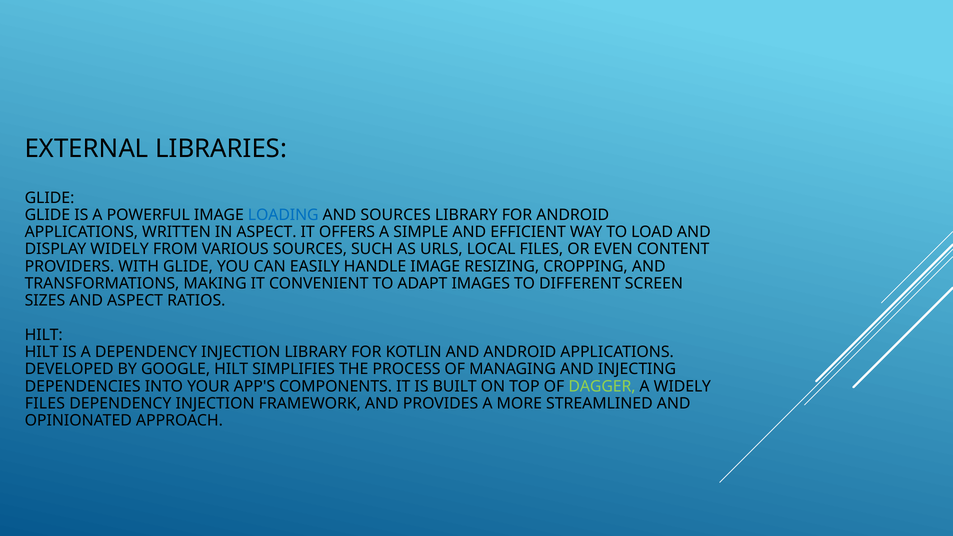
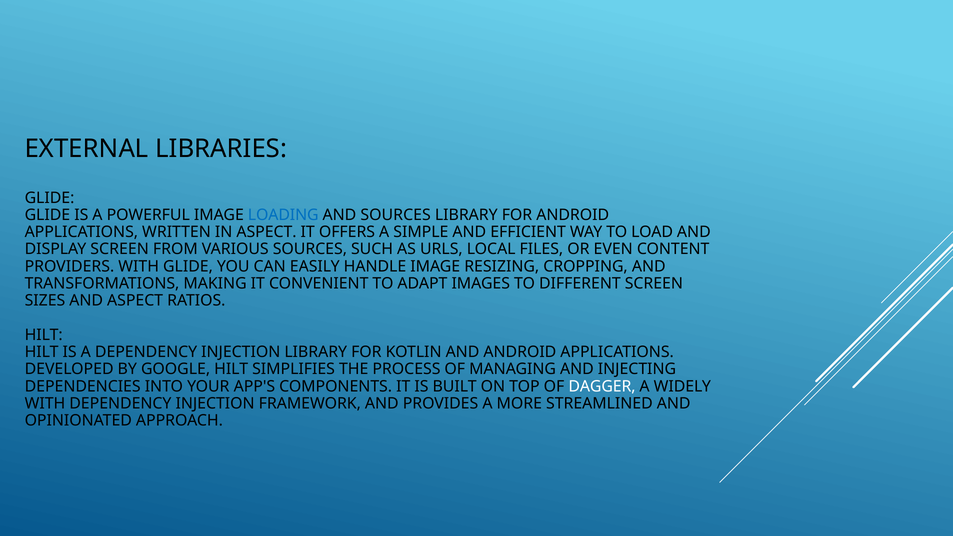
DISPLAY WIDELY: WIDELY -> SCREEN
DAGGER colour: light green -> white
FILES at (45, 403): FILES -> WITH
